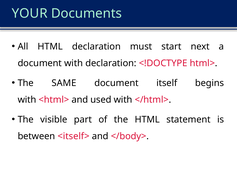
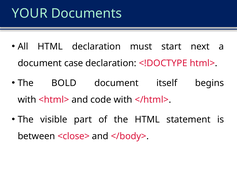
document with: with -> case
SAME: SAME -> BOLD
used: used -> code
<itself>: <itself> -> <close>
